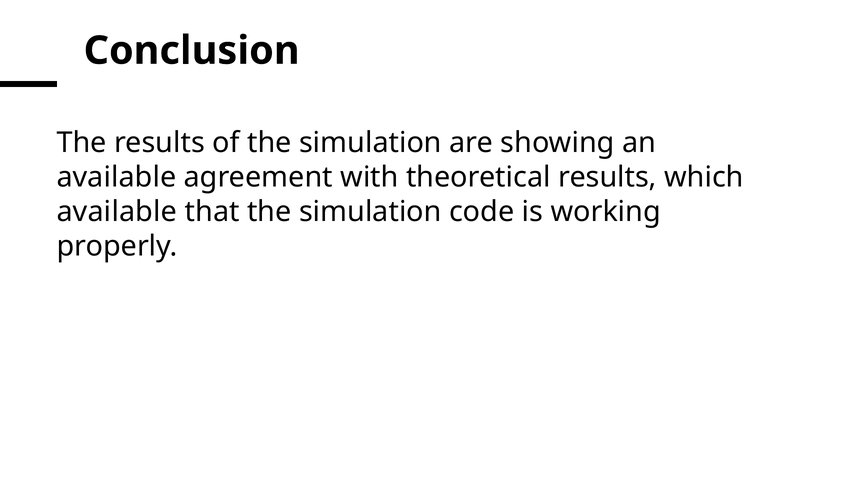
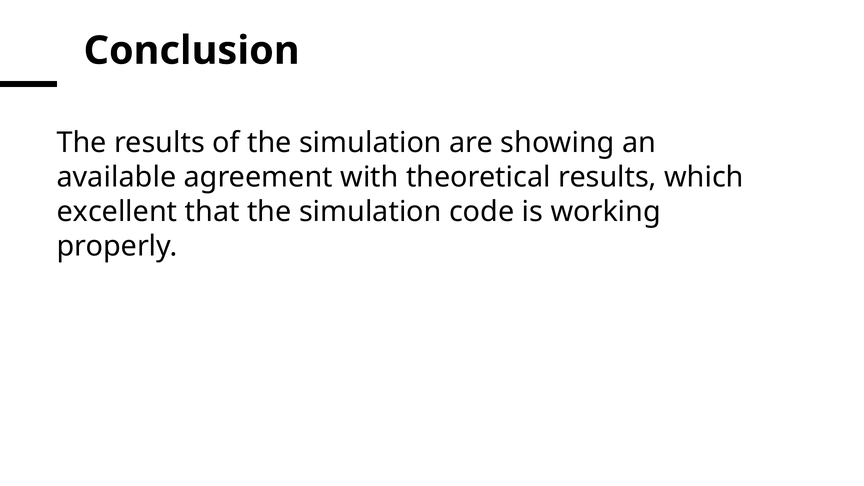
available at (117, 212): available -> excellent
